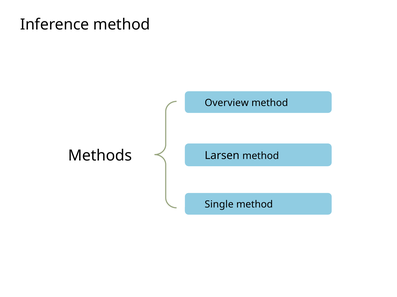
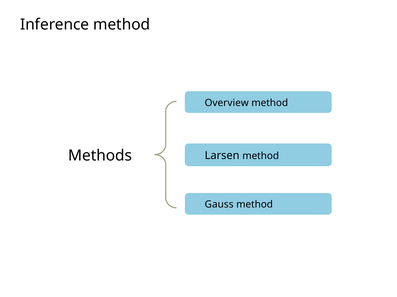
Single: Single -> Gauss
